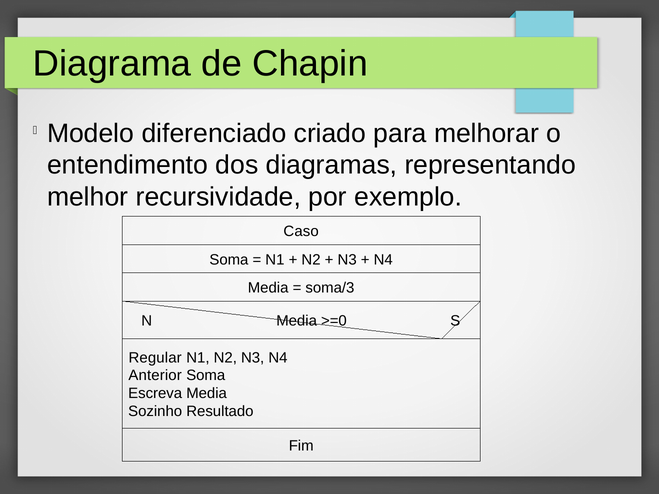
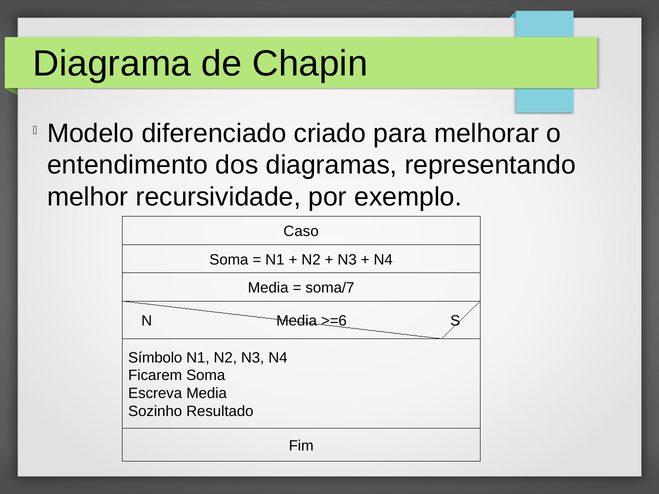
soma/3: soma/3 -> soma/7
>=0: >=0 -> >=6
Regular: Regular -> Símbolo
Anterior: Anterior -> Ficarem
